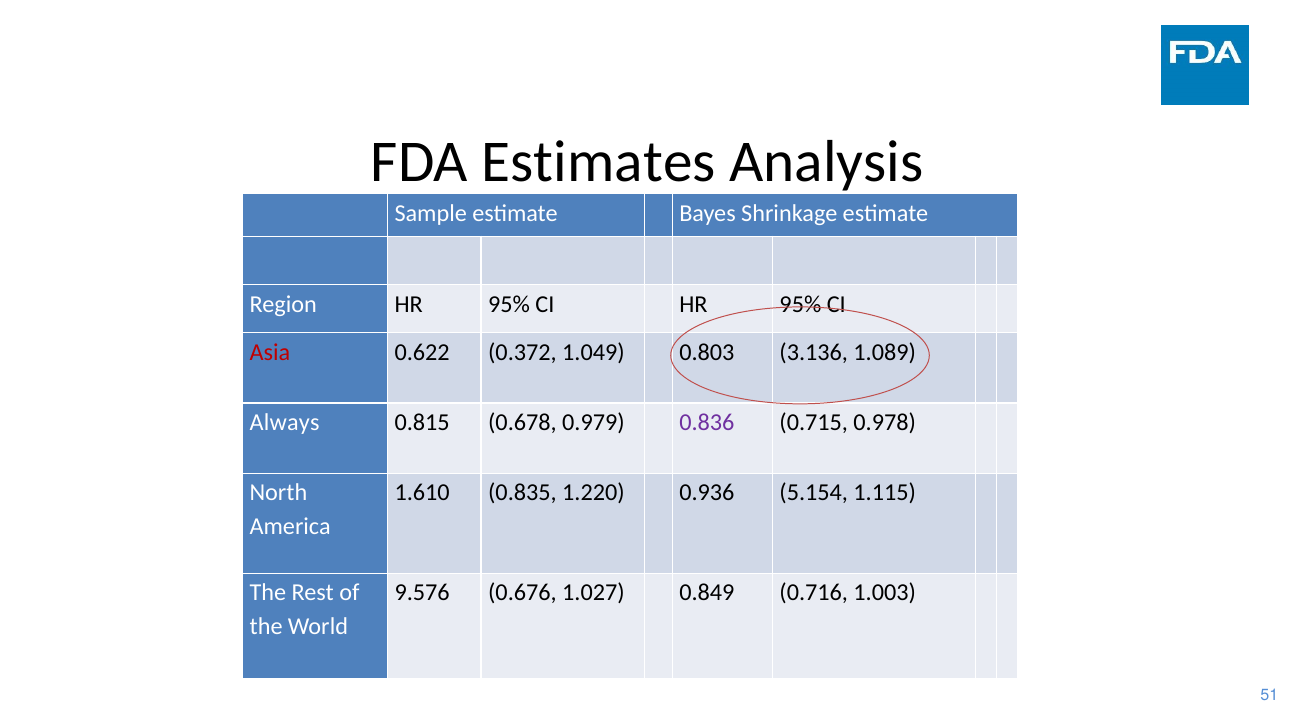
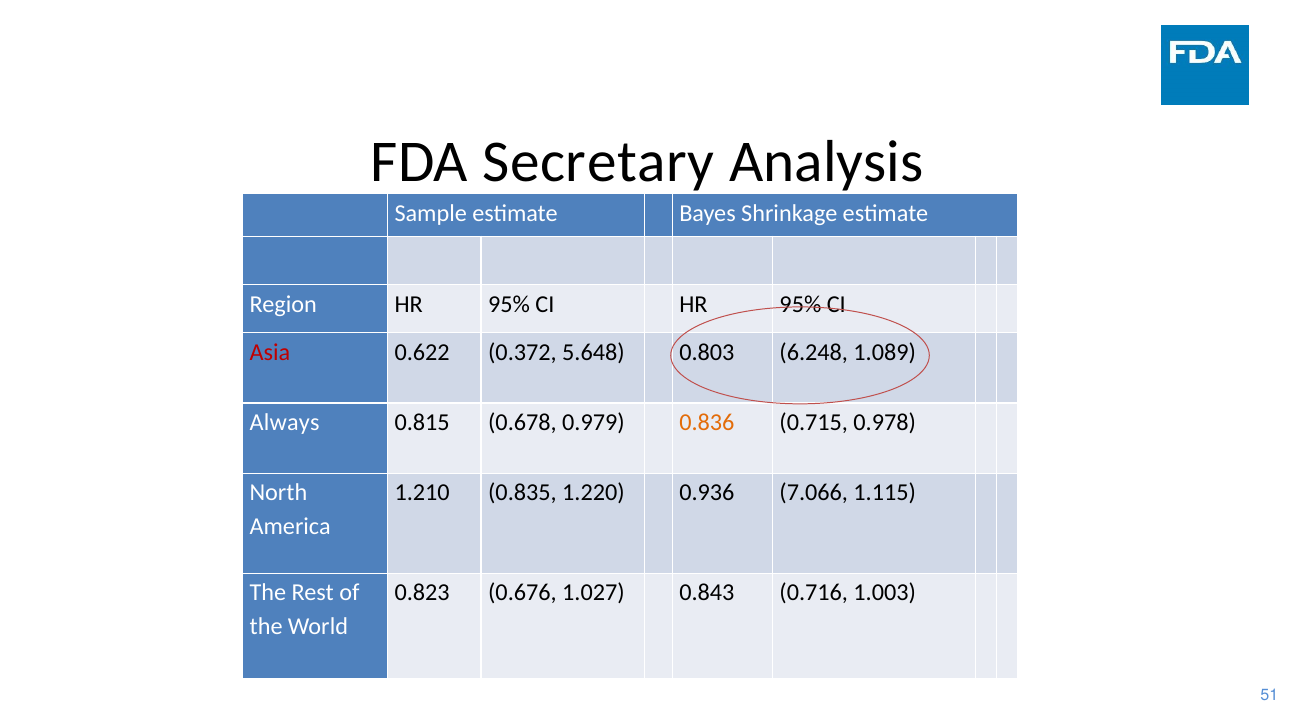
Estimates: Estimates -> Secretary
1.049: 1.049 -> 5.648
3.136: 3.136 -> 6.248
0.836 colour: purple -> orange
1.610: 1.610 -> 1.210
5.154: 5.154 -> 7.066
9.576: 9.576 -> 0.823
0.849: 0.849 -> 0.843
